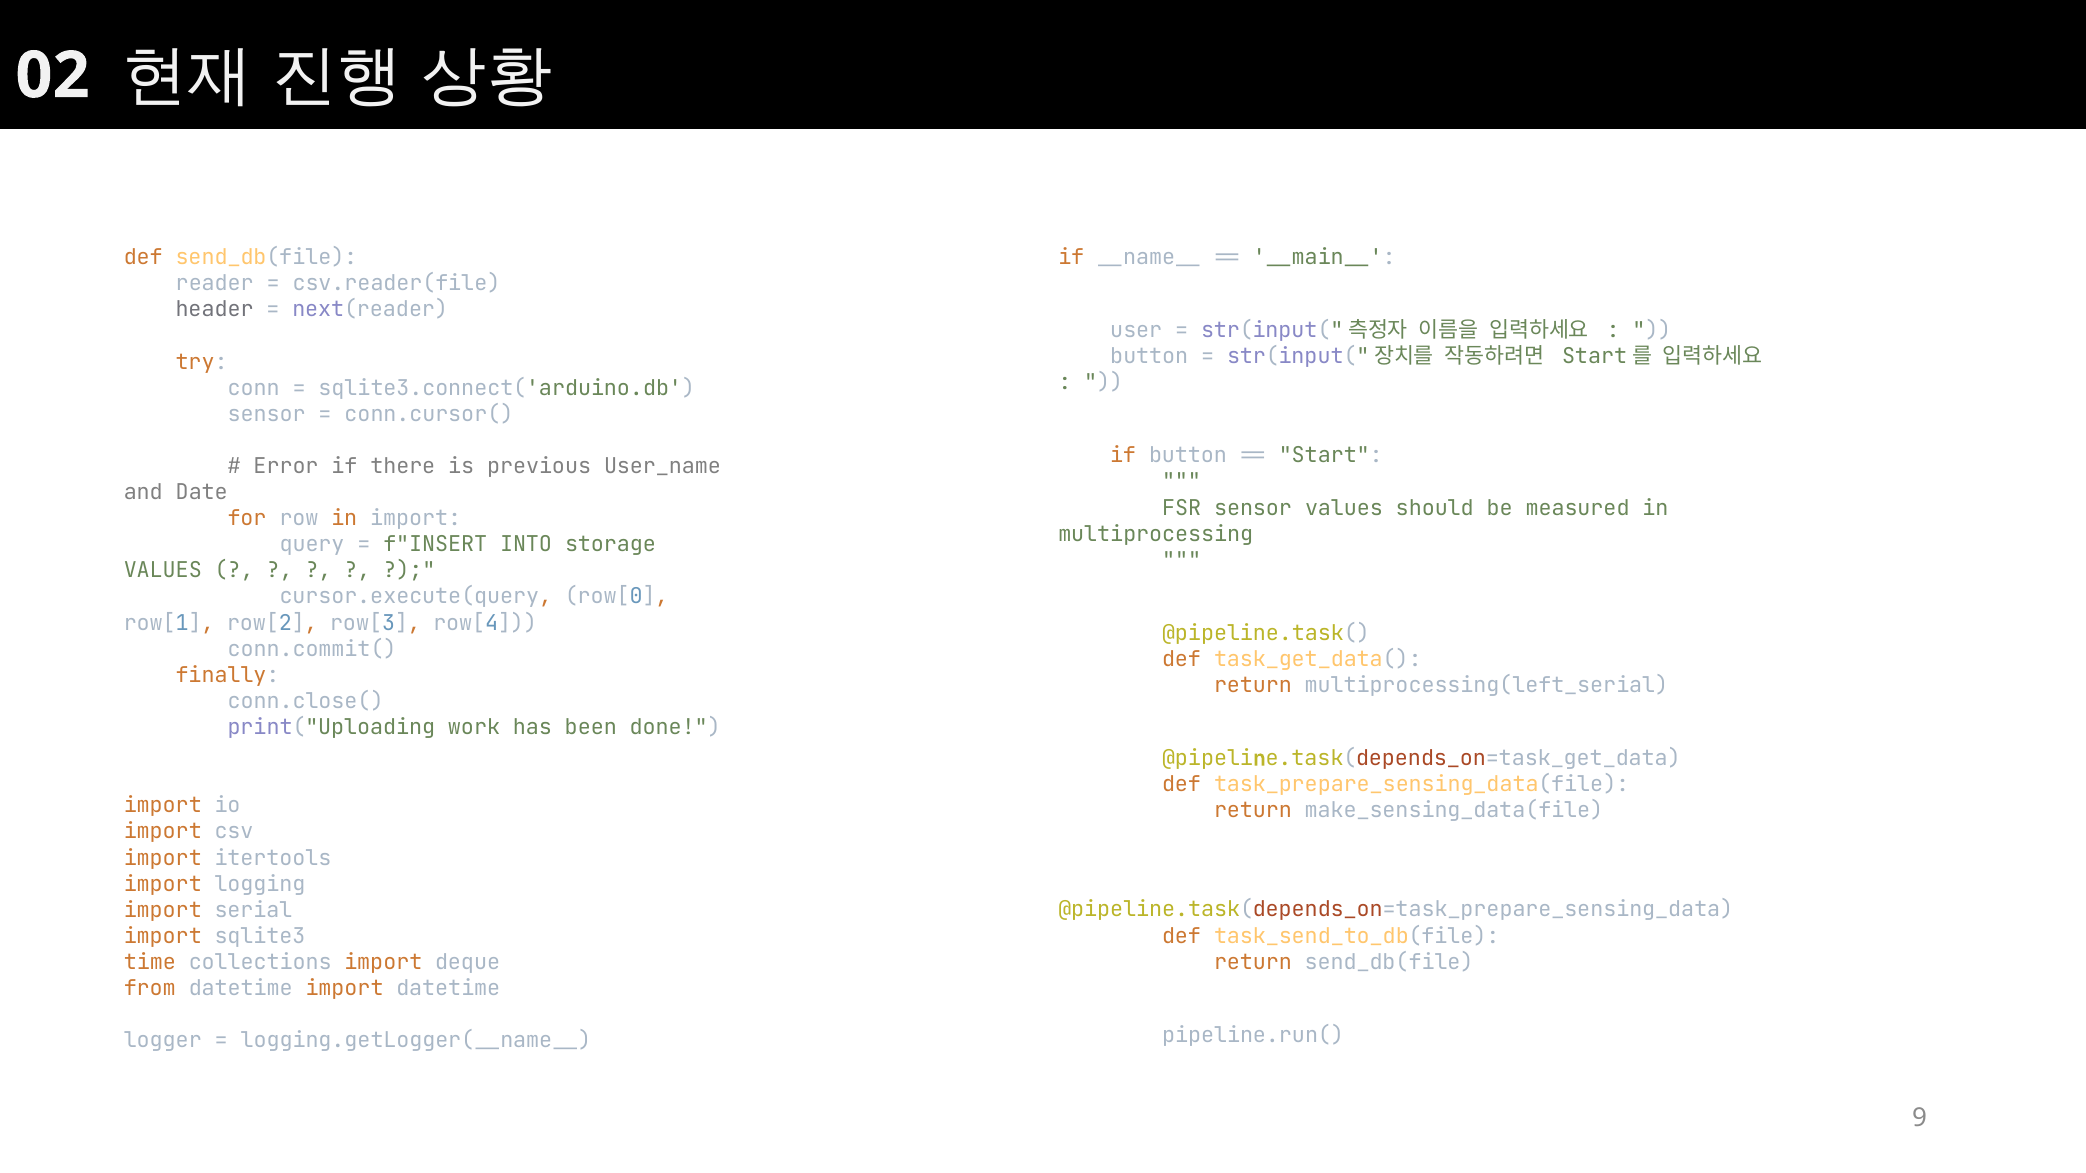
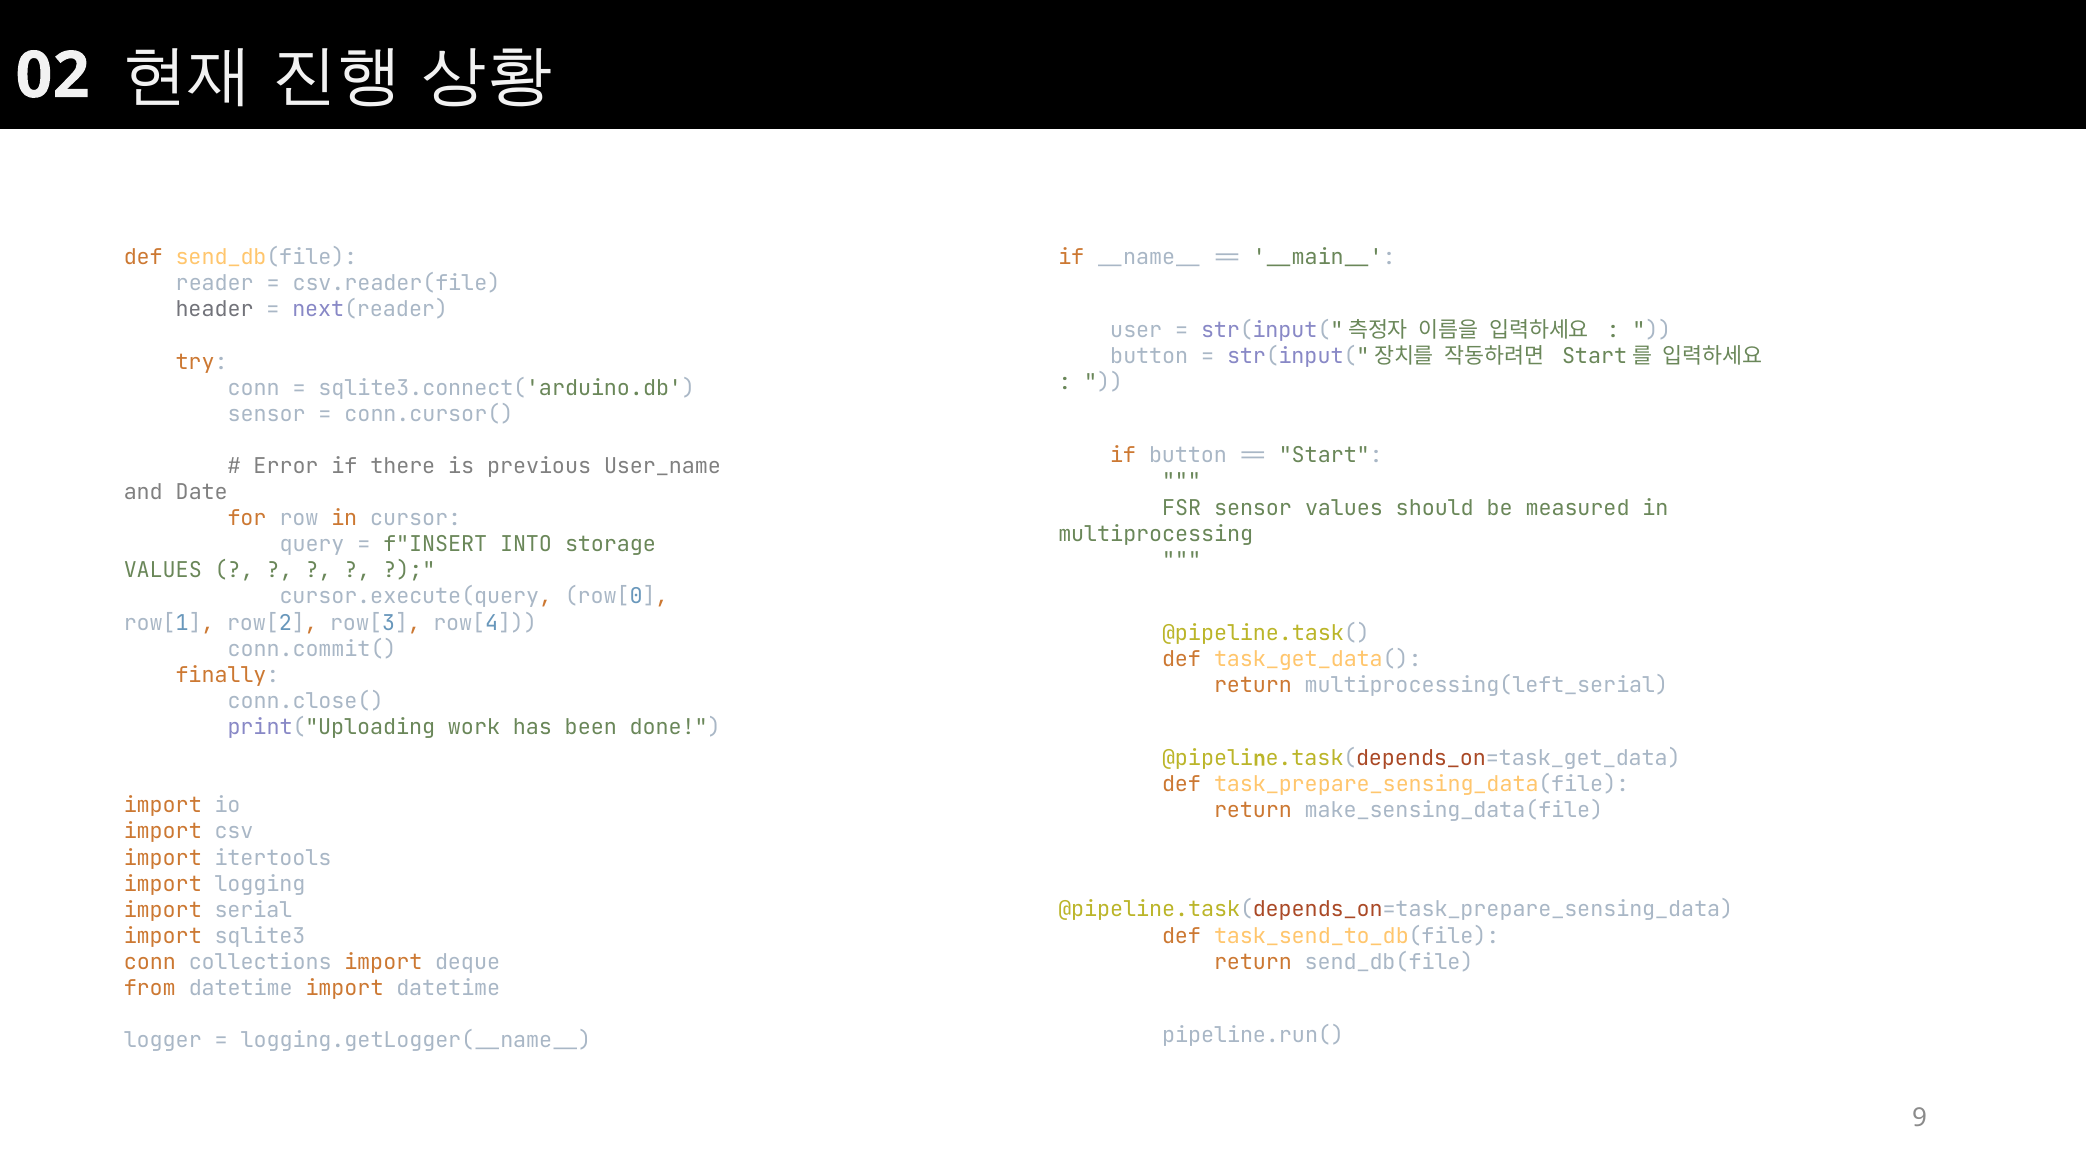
in import: import -> cursor
time at (150, 963): time -> conn
